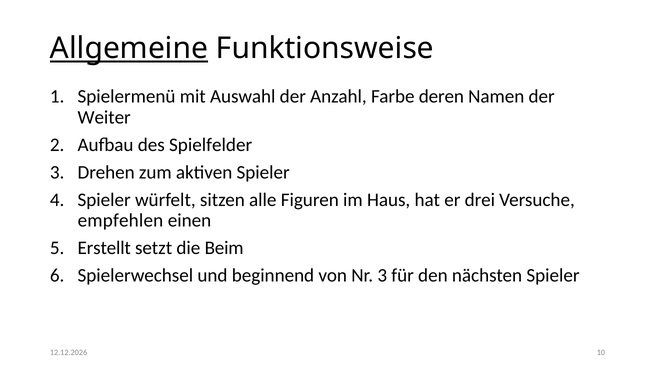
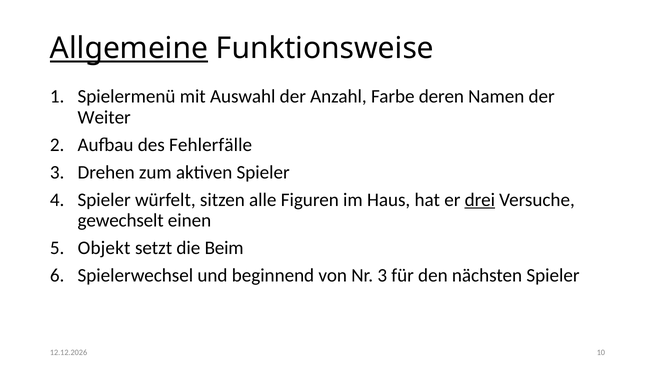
Spielfelder: Spielfelder -> Fehlerfälle
drei underline: none -> present
empfehlen: empfehlen -> gewechselt
Erstellt: Erstellt -> Objekt
